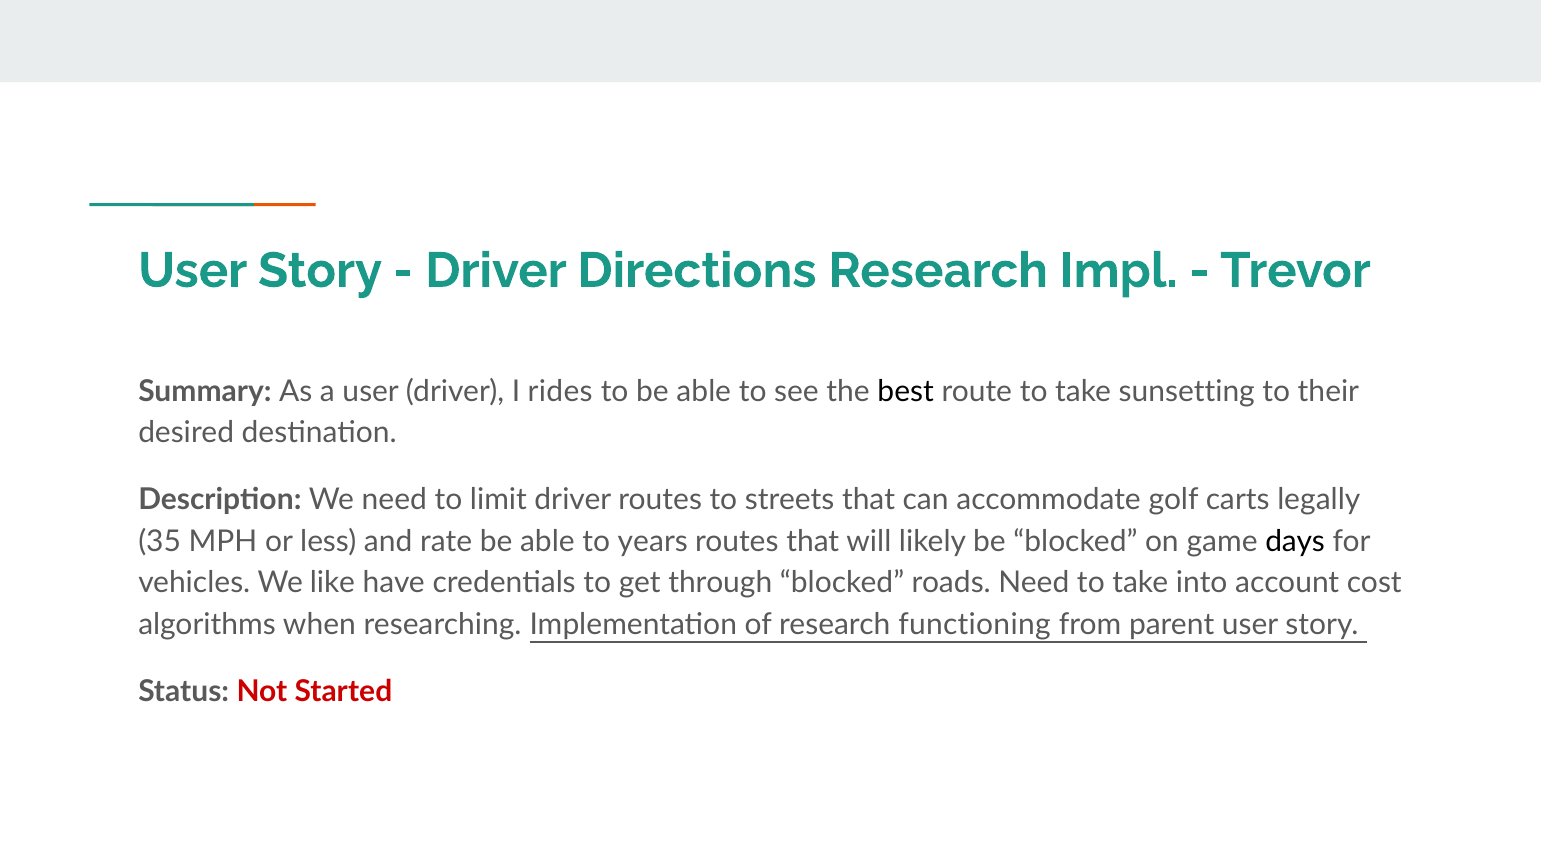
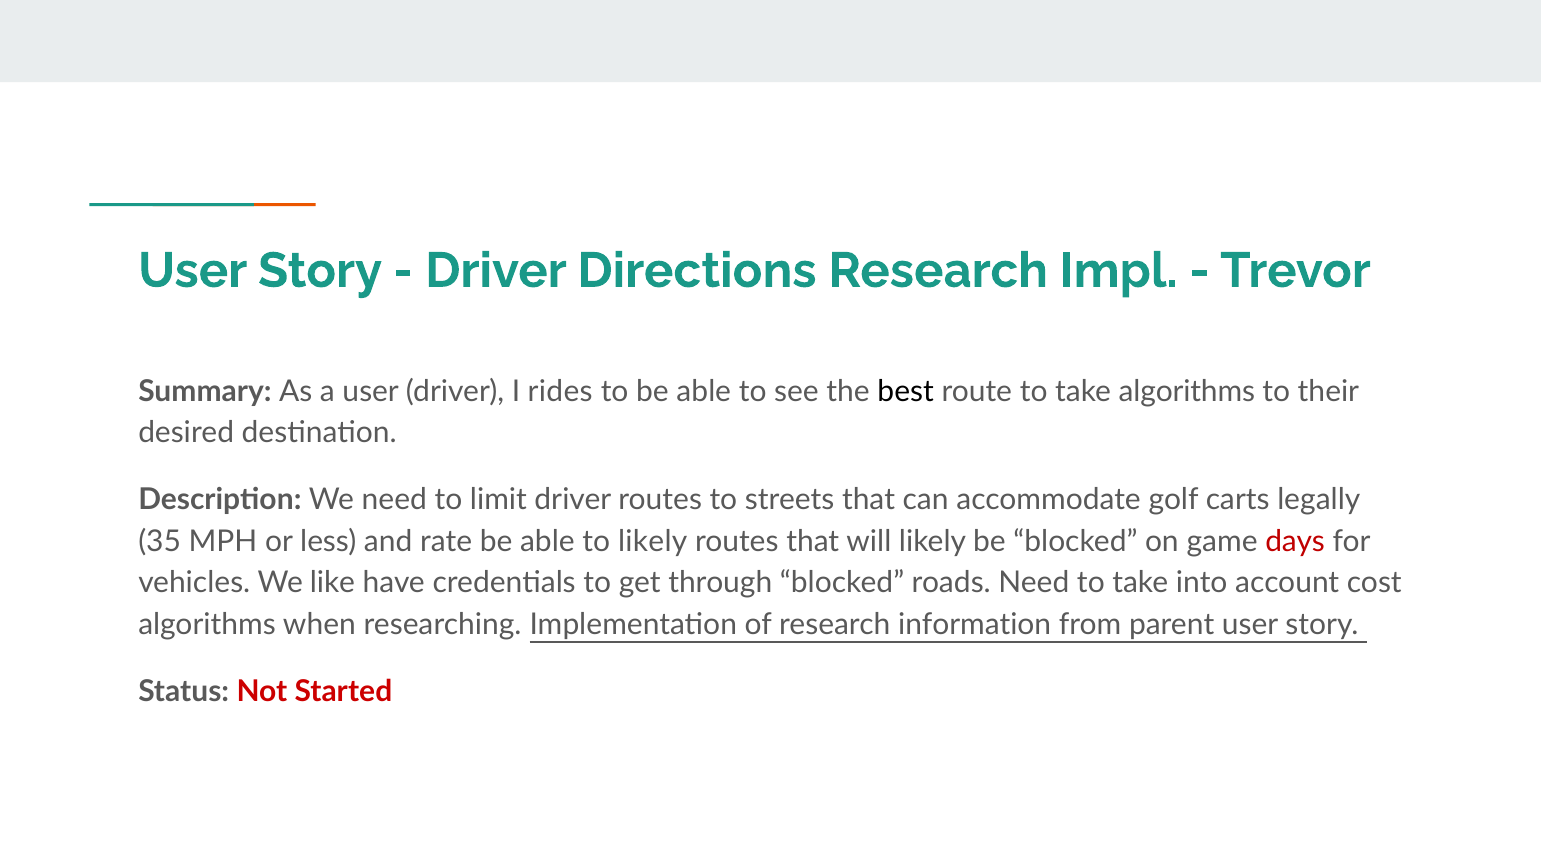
take sunsetting: sunsetting -> algorithms
to years: years -> likely
days colour: black -> red
functioning: functioning -> information
